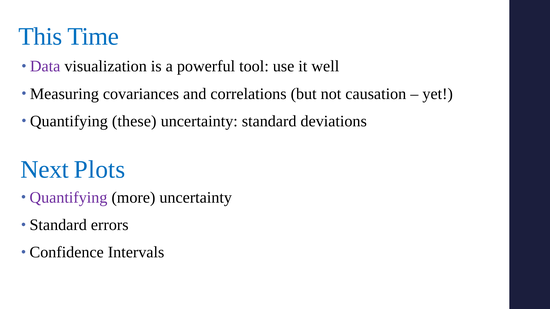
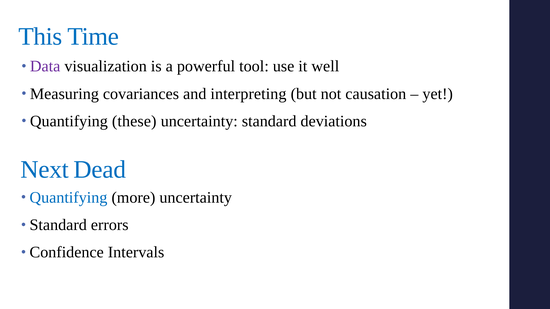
correlations: correlations -> interpreting
Plots: Plots -> Dead
Quantifying at (68, 198) colour: purple -> blue
